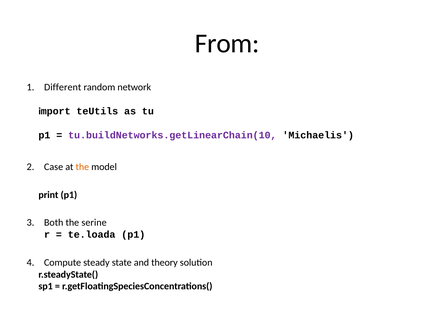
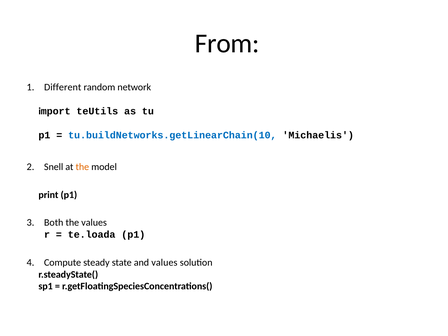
tu.buildNetworks.getLinearChain(10 colour: purple -> blue
Case: Case -> Snell
the serine: serine -> values
and theory: theory -> values
